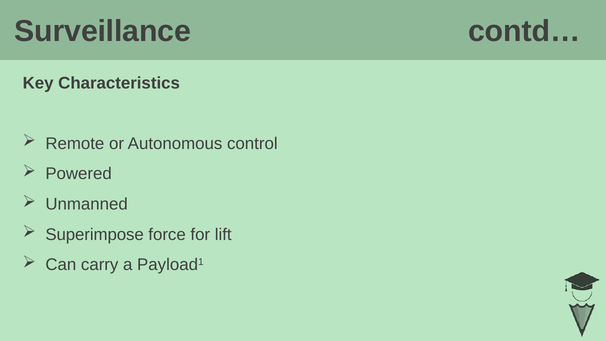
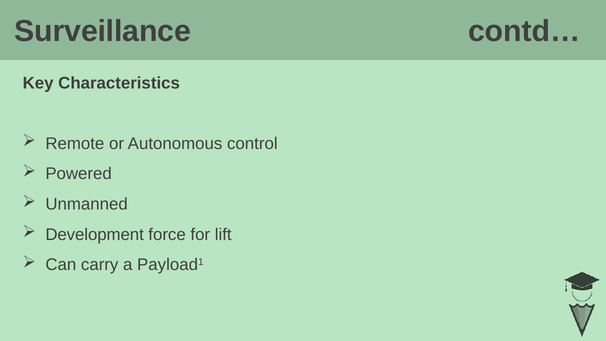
Superimpose: Superimpose -> Development
